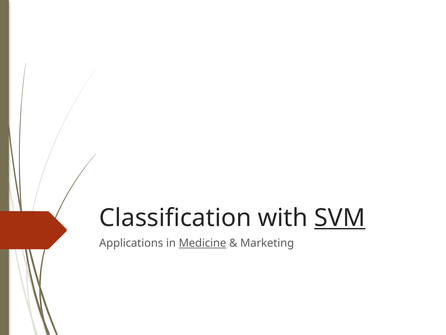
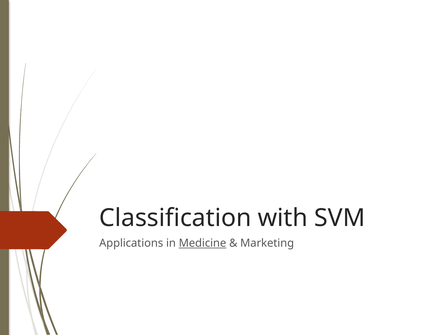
SVM underline: present -> none
